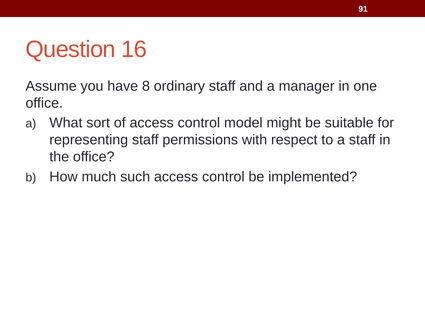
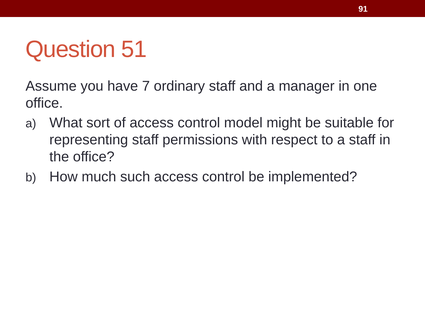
16: 16 -> 51
8: 8 -> 7
